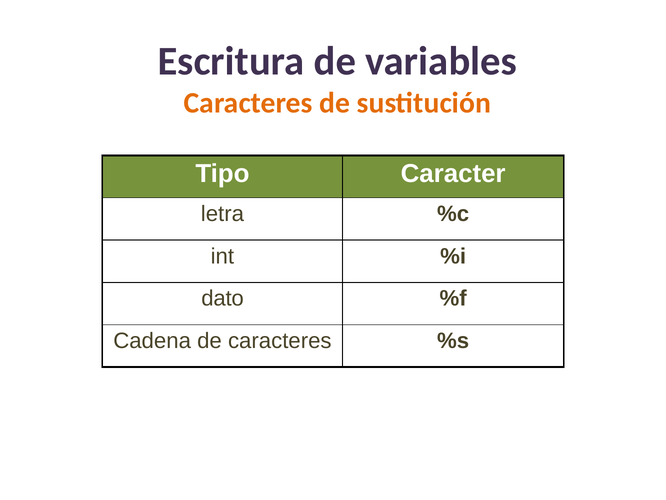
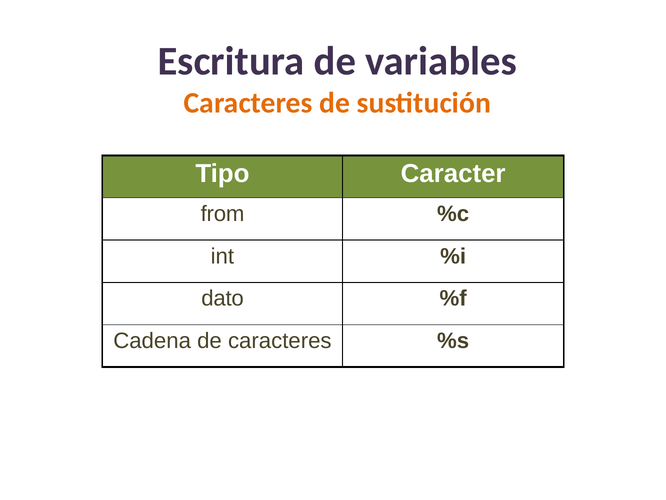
letra: letra -> from
